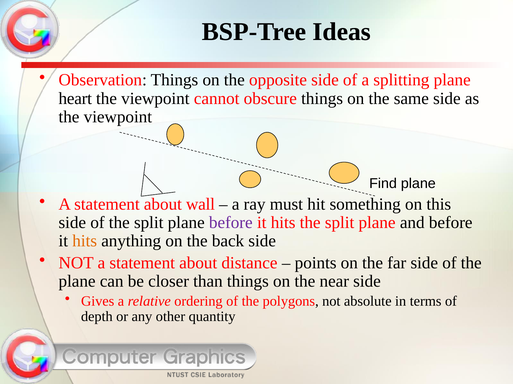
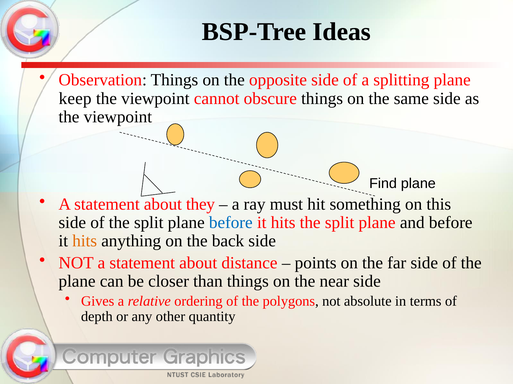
heart: heart -> keep
wall: wall -> they
before at (231, 223) colour: purple -> blue
